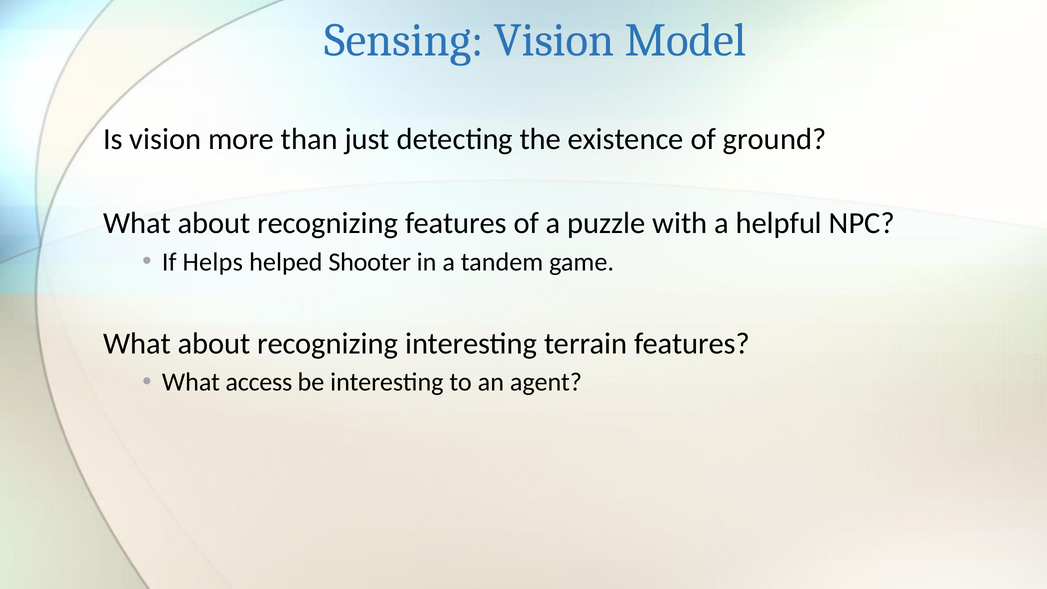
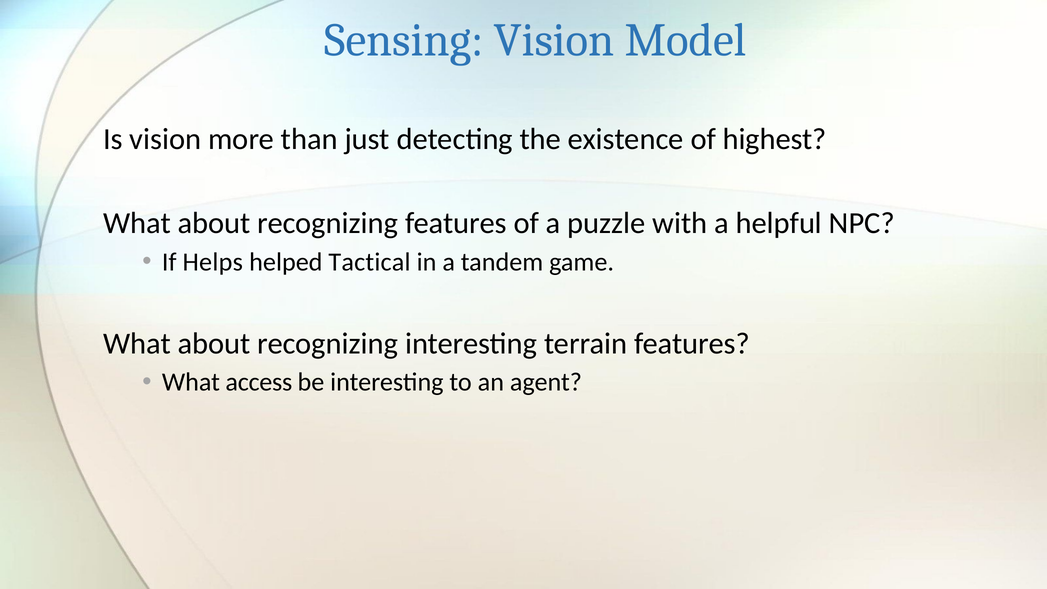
ground: ground -> highest
Shooter: Shooter -> Tactical
